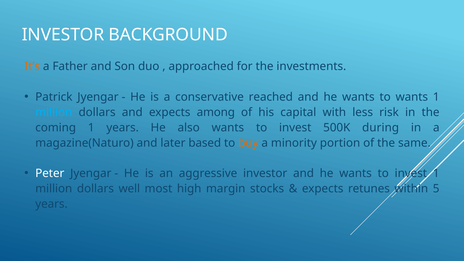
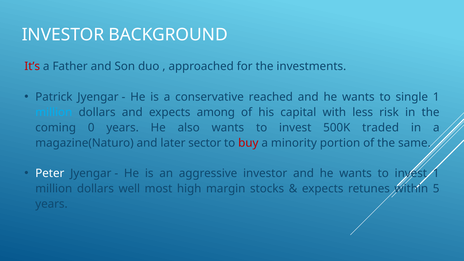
It’s colour: orange -> red
to wants: wants -> single
coming 1: 1 -> 0
during: during -> traded
based: based -> sector
buy colour: orange -> red
